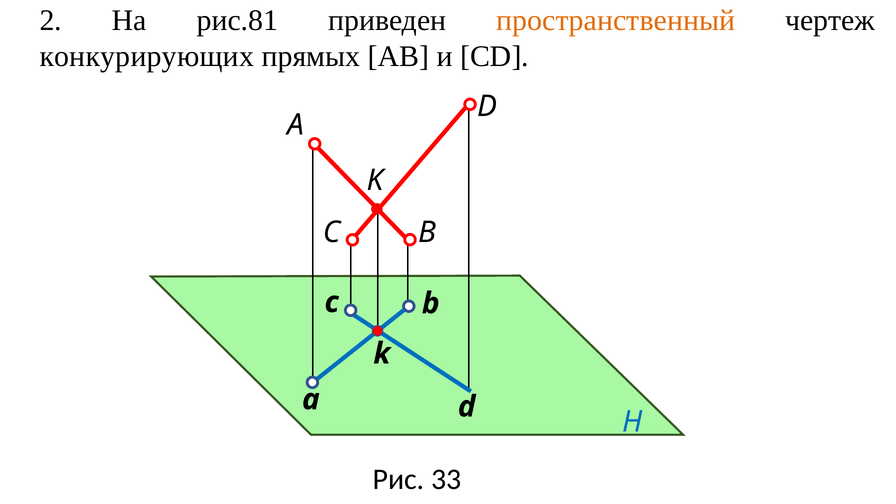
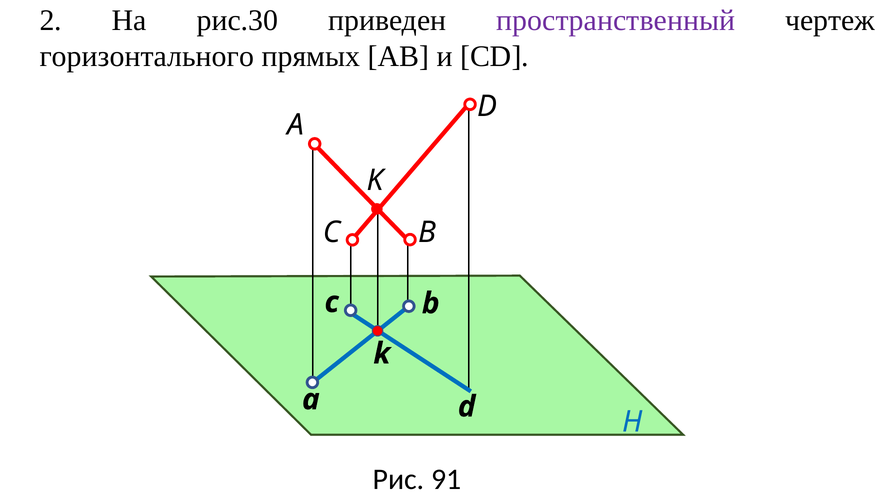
рис.81: рис.81 -> рис.30
пространственный colour: orange -> purple
конкурирующих: конкурирующих -> горизонтального
33: 33 -> 91
